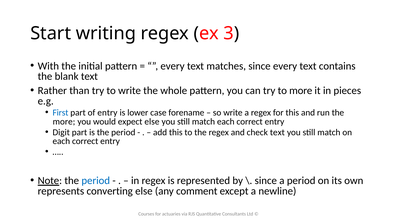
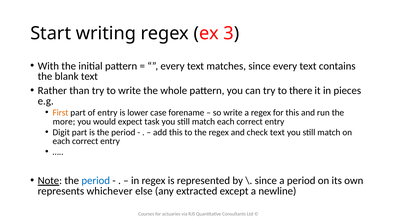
to more: more -> there
First colour: blue -> orange
expect else: else -> task
converting: converting -> whichever
comment: comment -> extracted
